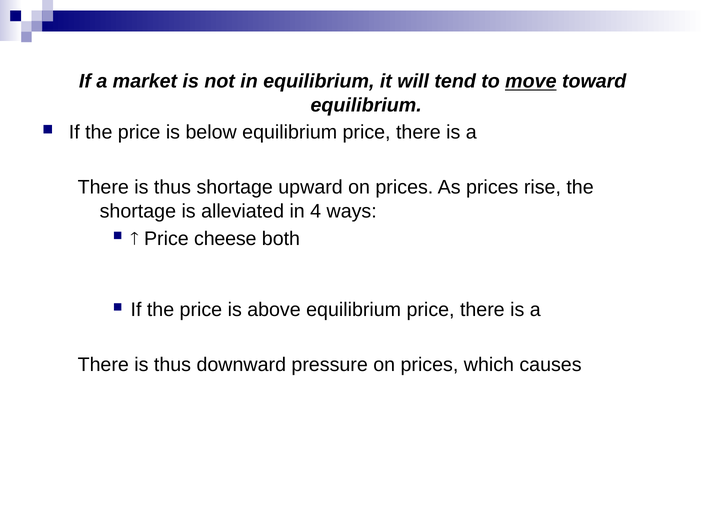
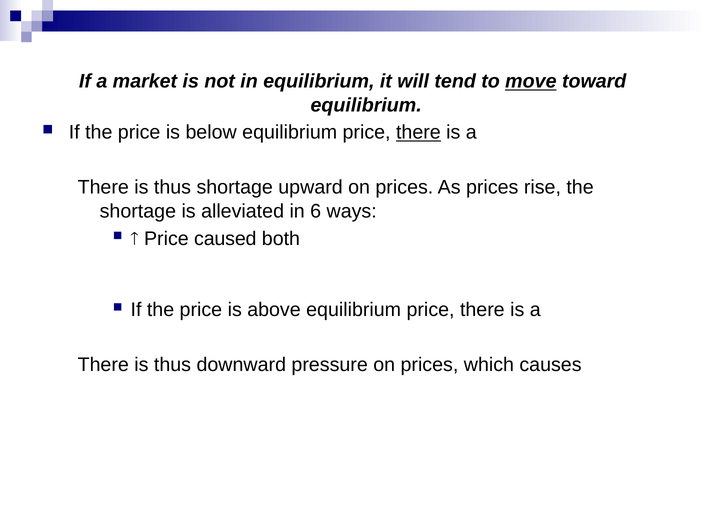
there at (418, 132) underline: none -> present
4: 4 -> 6
cheese: cheese -> caused
